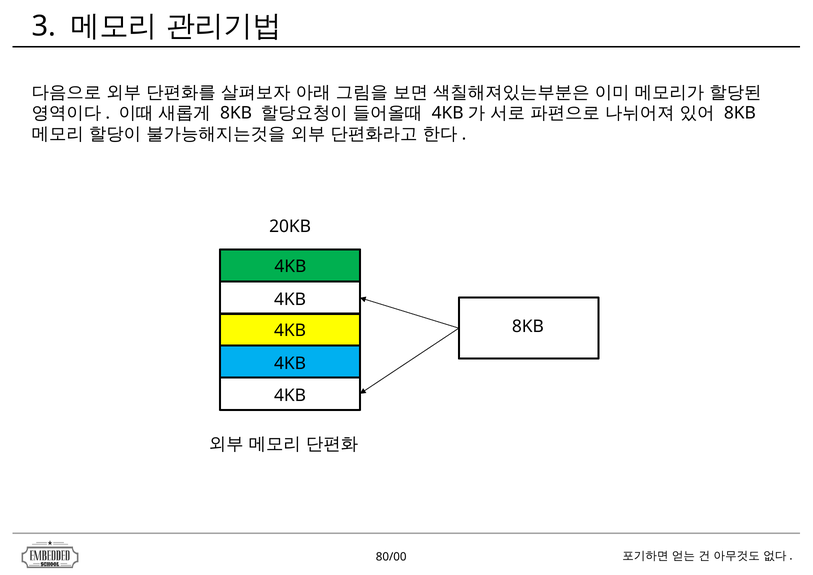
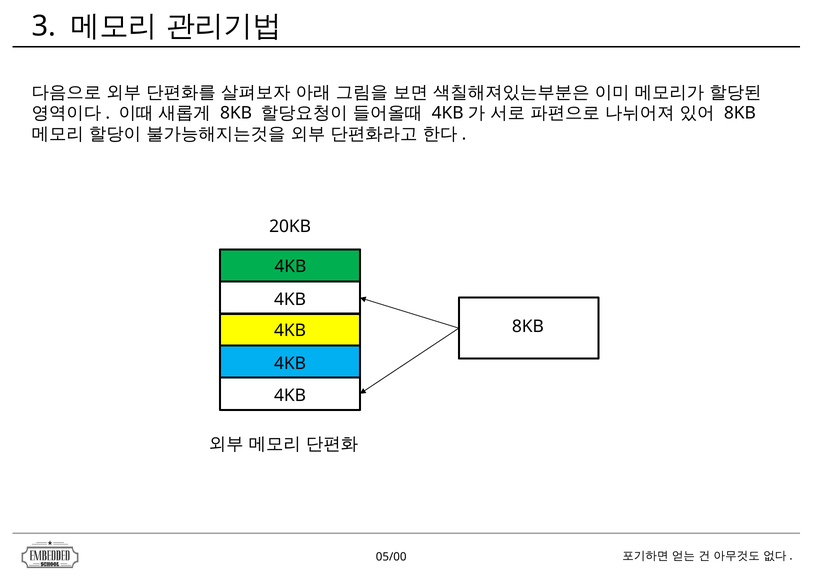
80/00: 80/00 -> 05/00
